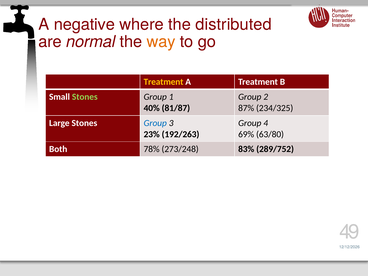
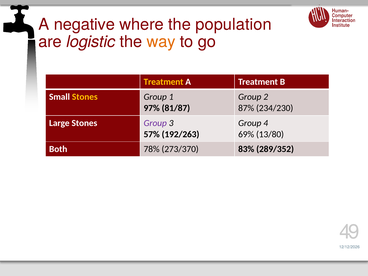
distributed: distributed -> population
normal: normal -> logistic
Stones at (85, 97) colour: light green -> yellow
40%: 40% -> 97%
234/325: 234/325 -> 234/230
Group at (155, 123) colour: blue -> purple
23%: 23% -> 57%
63/80: 63/80 -> 13/80
273/248: 273/248 -> 273/370
289/752: 289/752 -> 289/352
